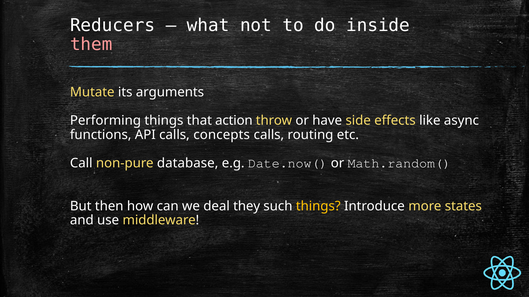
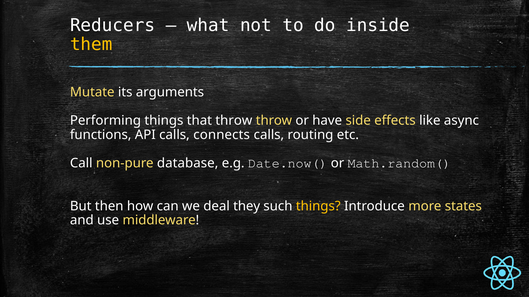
them colour: pink -> yellow
that action: action -> throw
concepts: concepts -> connects
